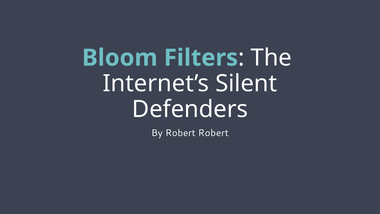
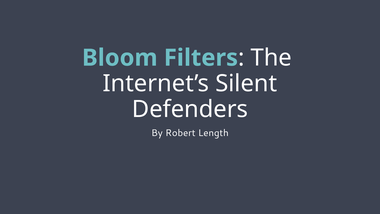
Robert Robert: Robert -> Length
